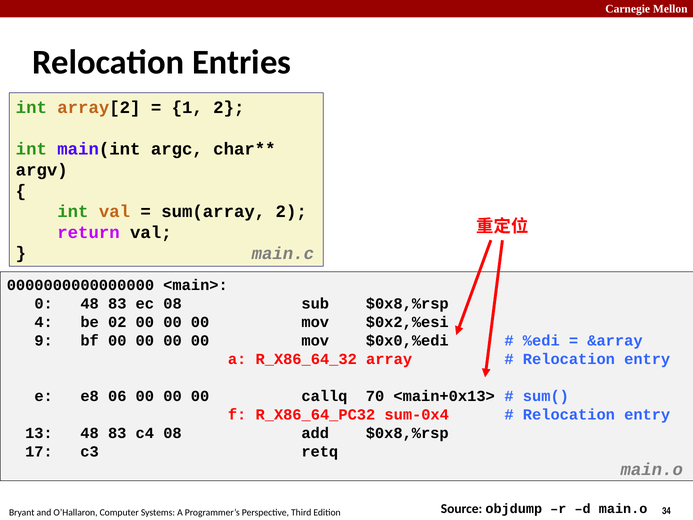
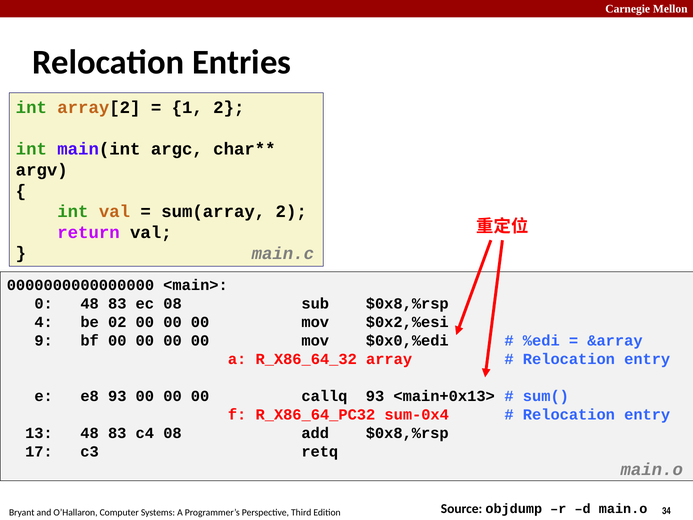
e8 06: 06 -> 93
callq 70: 70 -> 93
